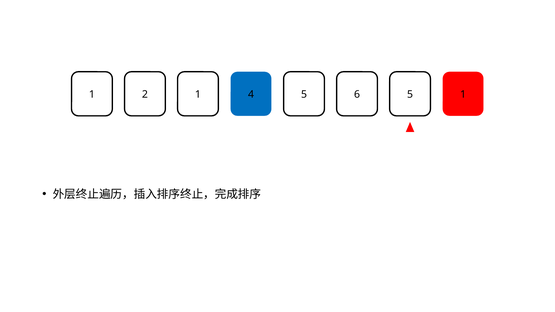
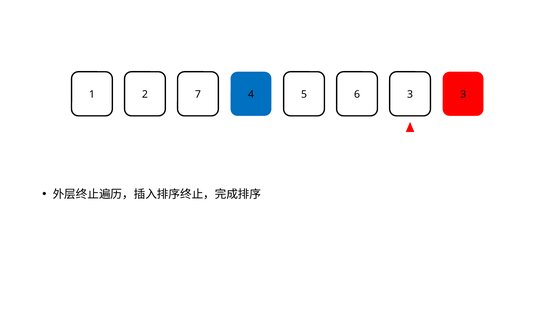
2 1: 1 -> 7
6 5: 5 -> 3
5 1: 1 -> 3
